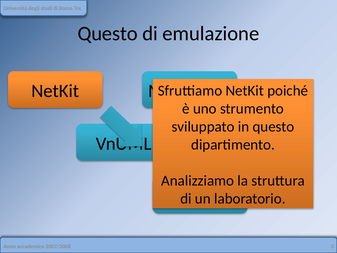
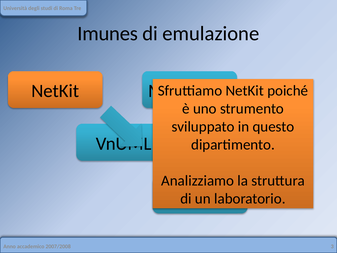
Questo at (108, 34): Questo -> Imunes
